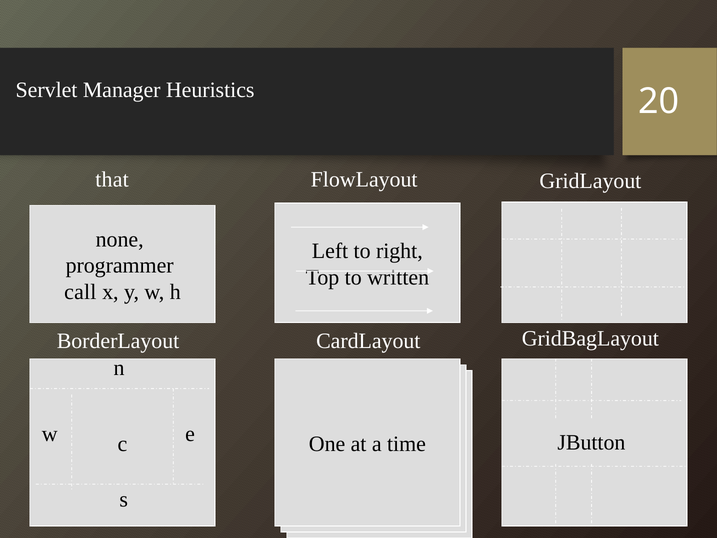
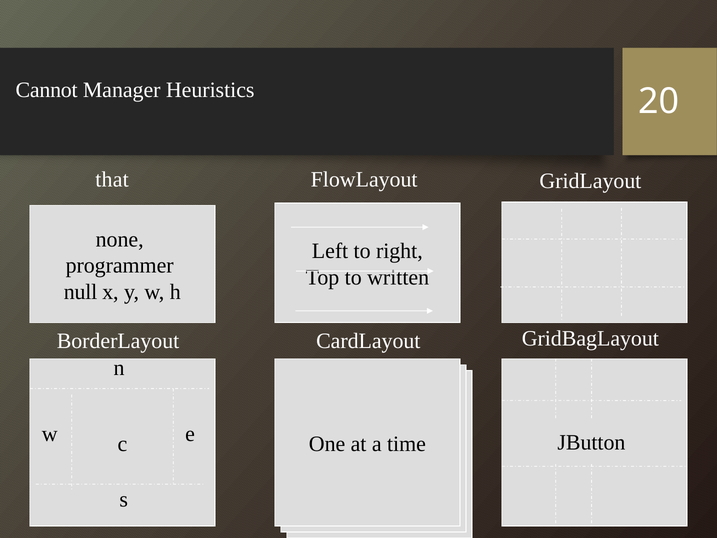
Servlet: Servlet -> Cannot
call: call -> null
